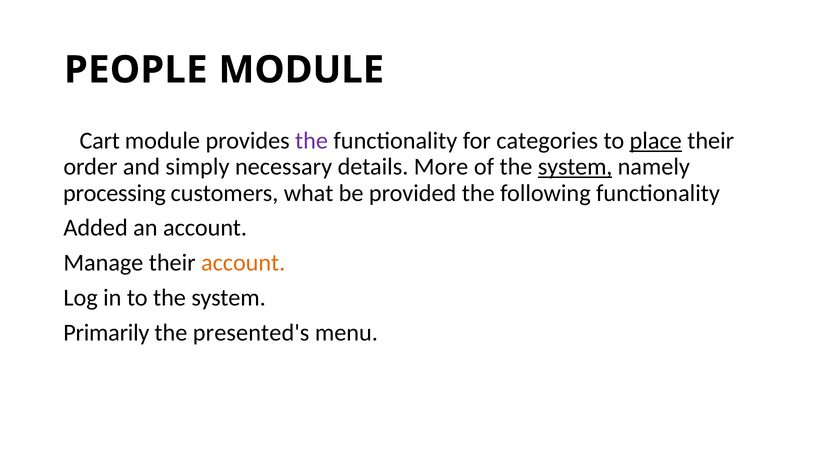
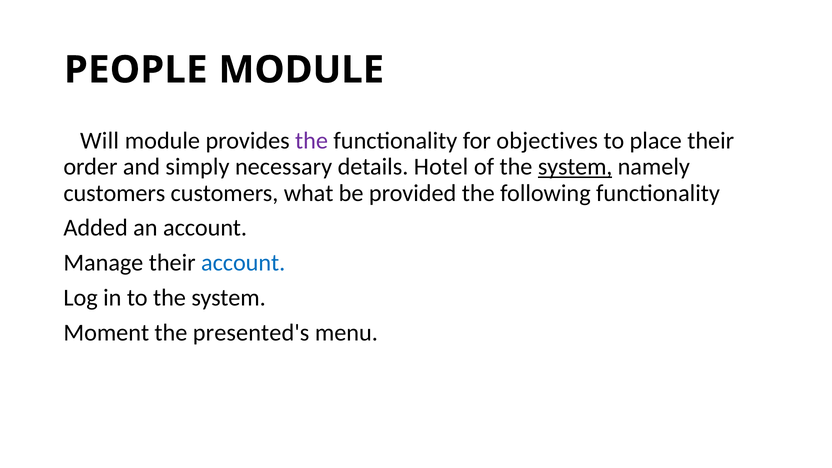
Cart: Cart -> Will
categories: categories -> objectives
place underline: present -> none
More: More -> Hotel
processing at (114, 193): processing -> customers
account at (243, 263) colour: orange -> blue
Primarily: Primarily -> Moment
